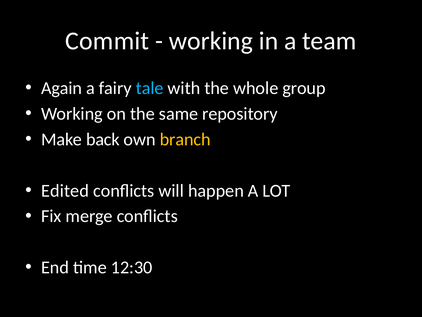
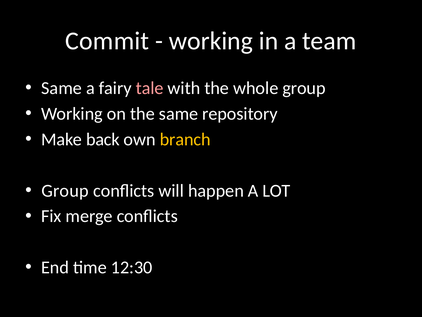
Again at (62, 88): Again -> Same
tale colour: light blue -> pink
Edited at (65, 190): Edited -> Group
